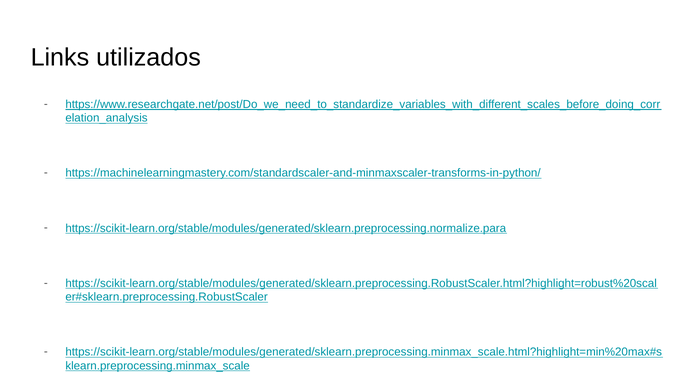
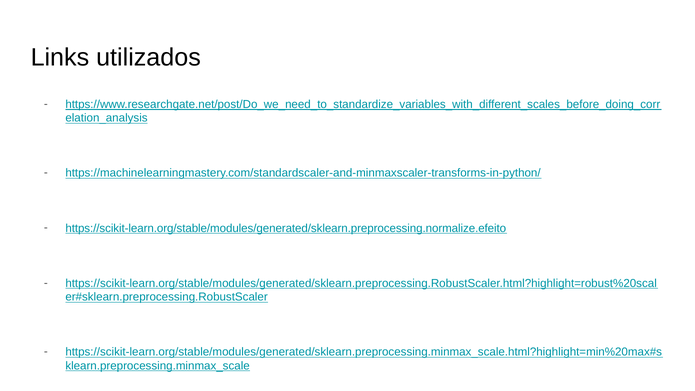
https://scikit-learn.org/stable/modules/generated/sklearn.preprocessing.normalize.para: https://scikit-learn.org/stable/modules/generated/sklearn.preprocessing.normalize.para -> https://scikit-learn.org/stable/modules/generated/sklearn.preprocessing.normalize.efeito
